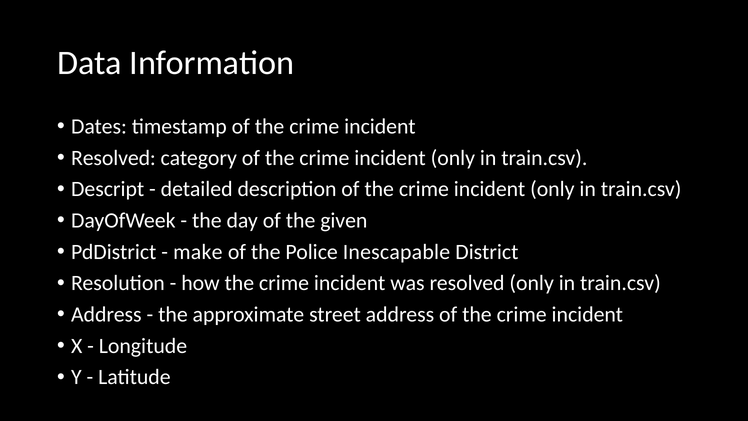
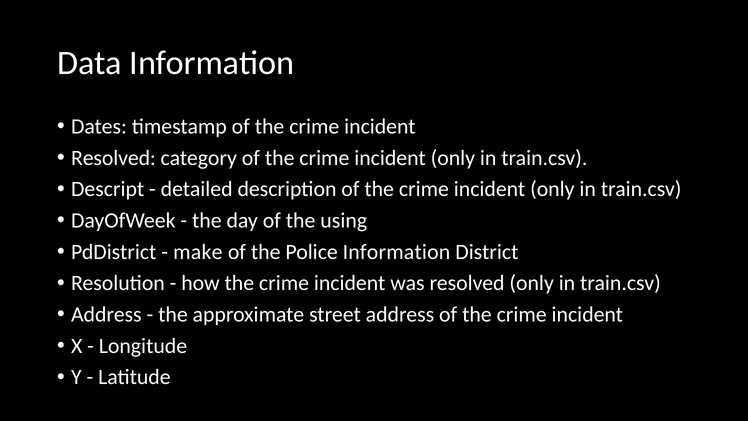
given: given -> using
Police Inescapable: Inescapable -> Information
